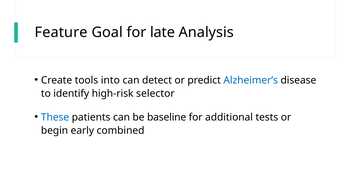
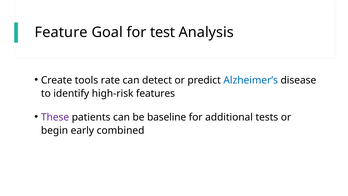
late: late -> test
into: into -> rate
selector: selector -> features
These colour: blue -> purple
